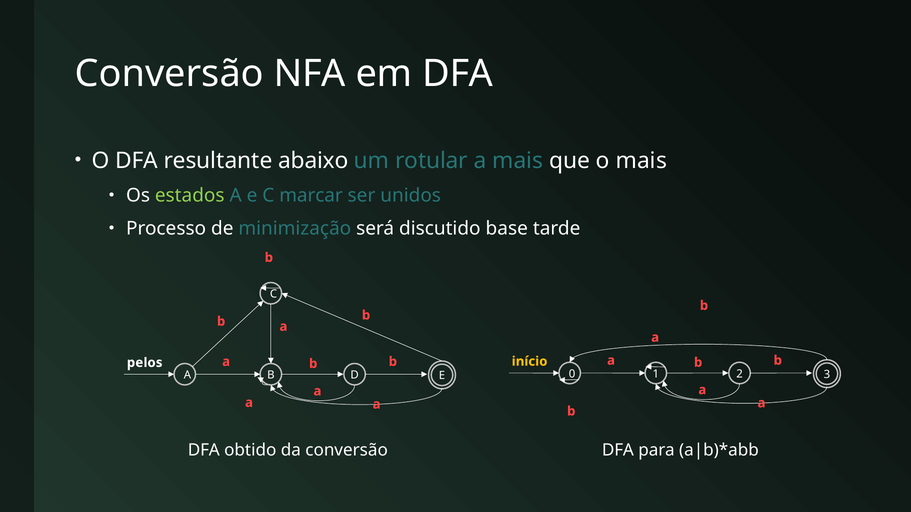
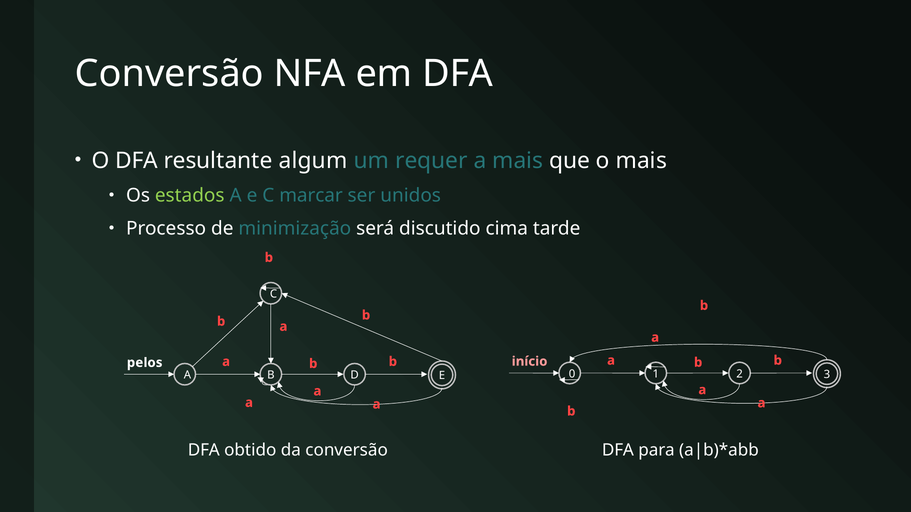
abaixo: abaixo -> algum
rotular: rotular -> requer
base: base -> cima
início colour: yellow -> pink
